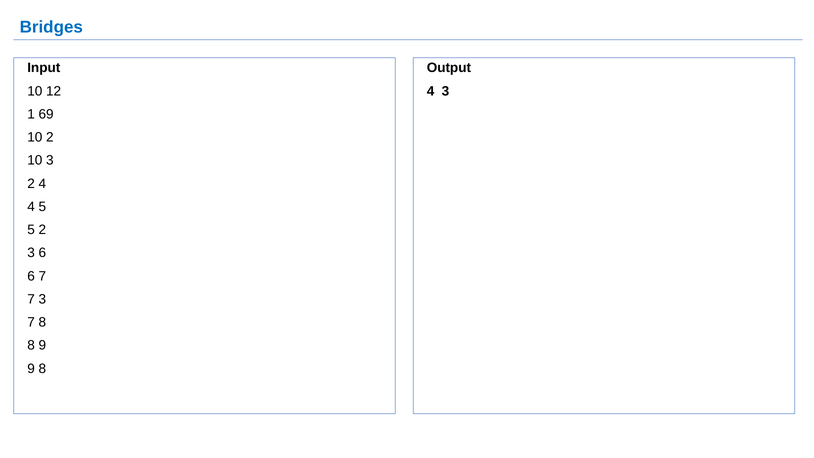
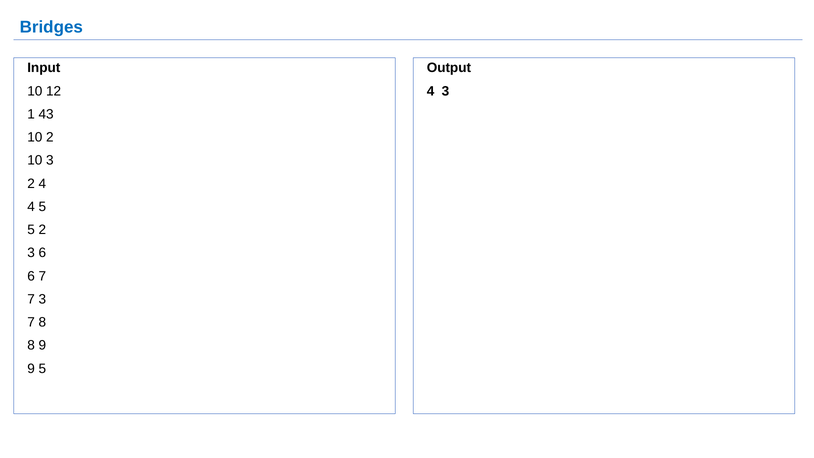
69: 69 -> 43
9 8: 8 -> 5
